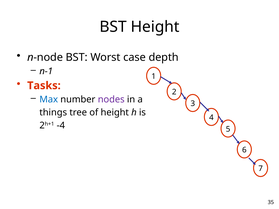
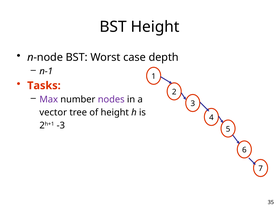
Max colour: blue -> purple
things: things -> vector
-4: -4 -> -3
